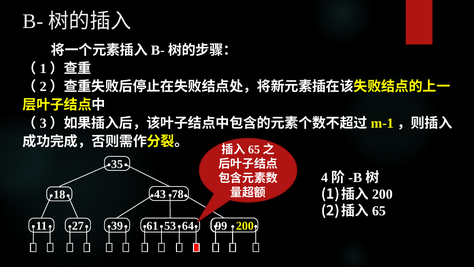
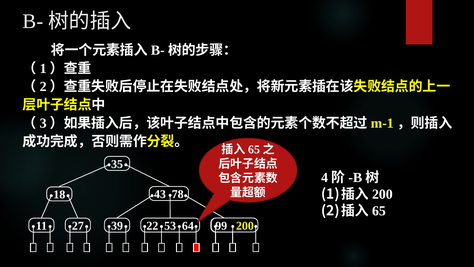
61: 61 -> 22
